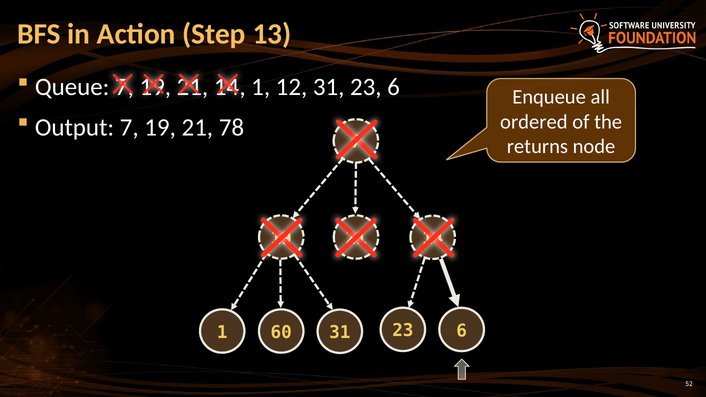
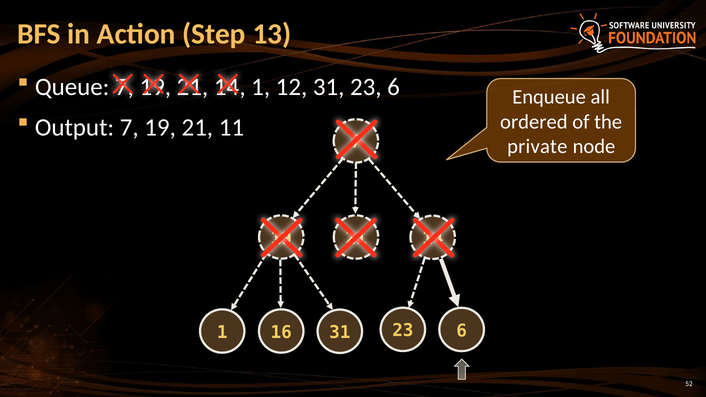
78: 78 -> 11
returns: returns -> private
60: 60 -> 16
